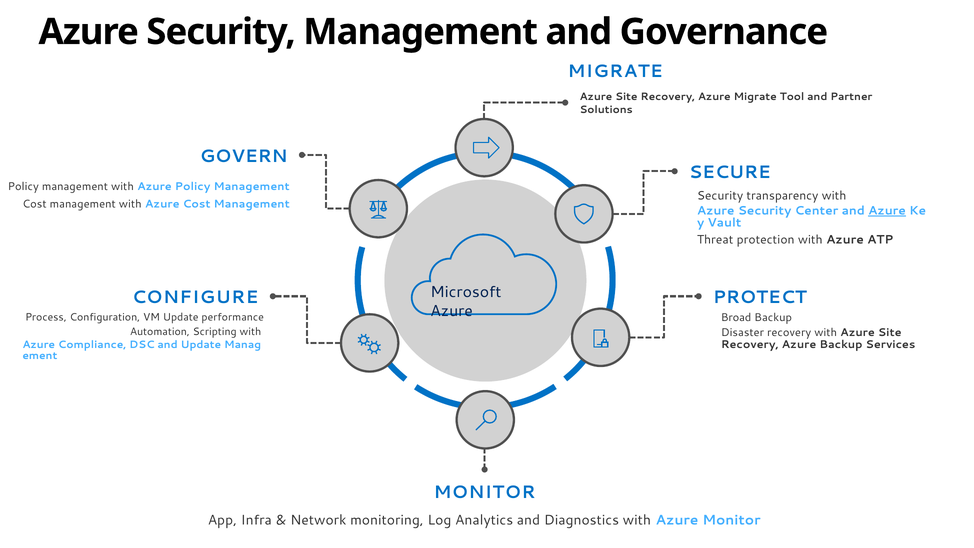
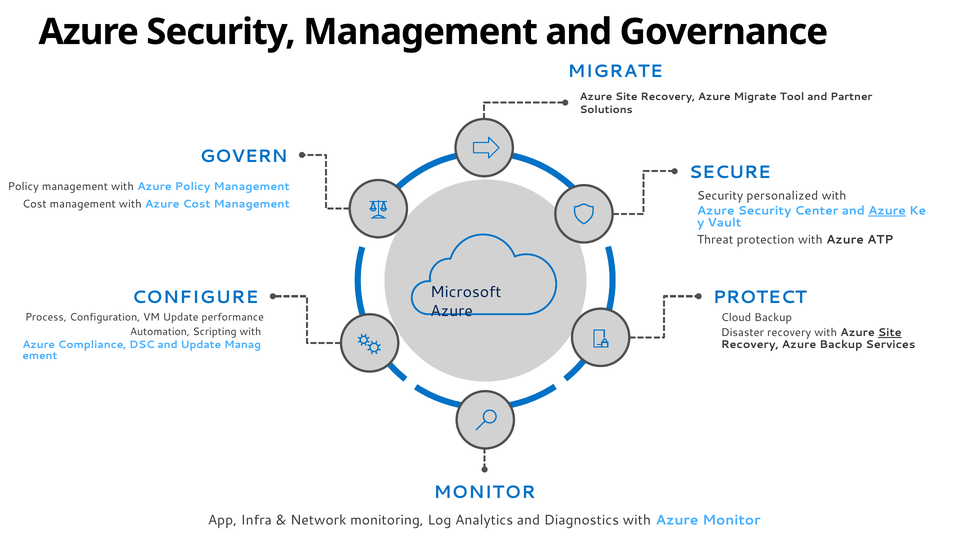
transparency: transparency -> personalized
Broad: Broad -> Cloud
Site at (890, 333) underline: none -> present
